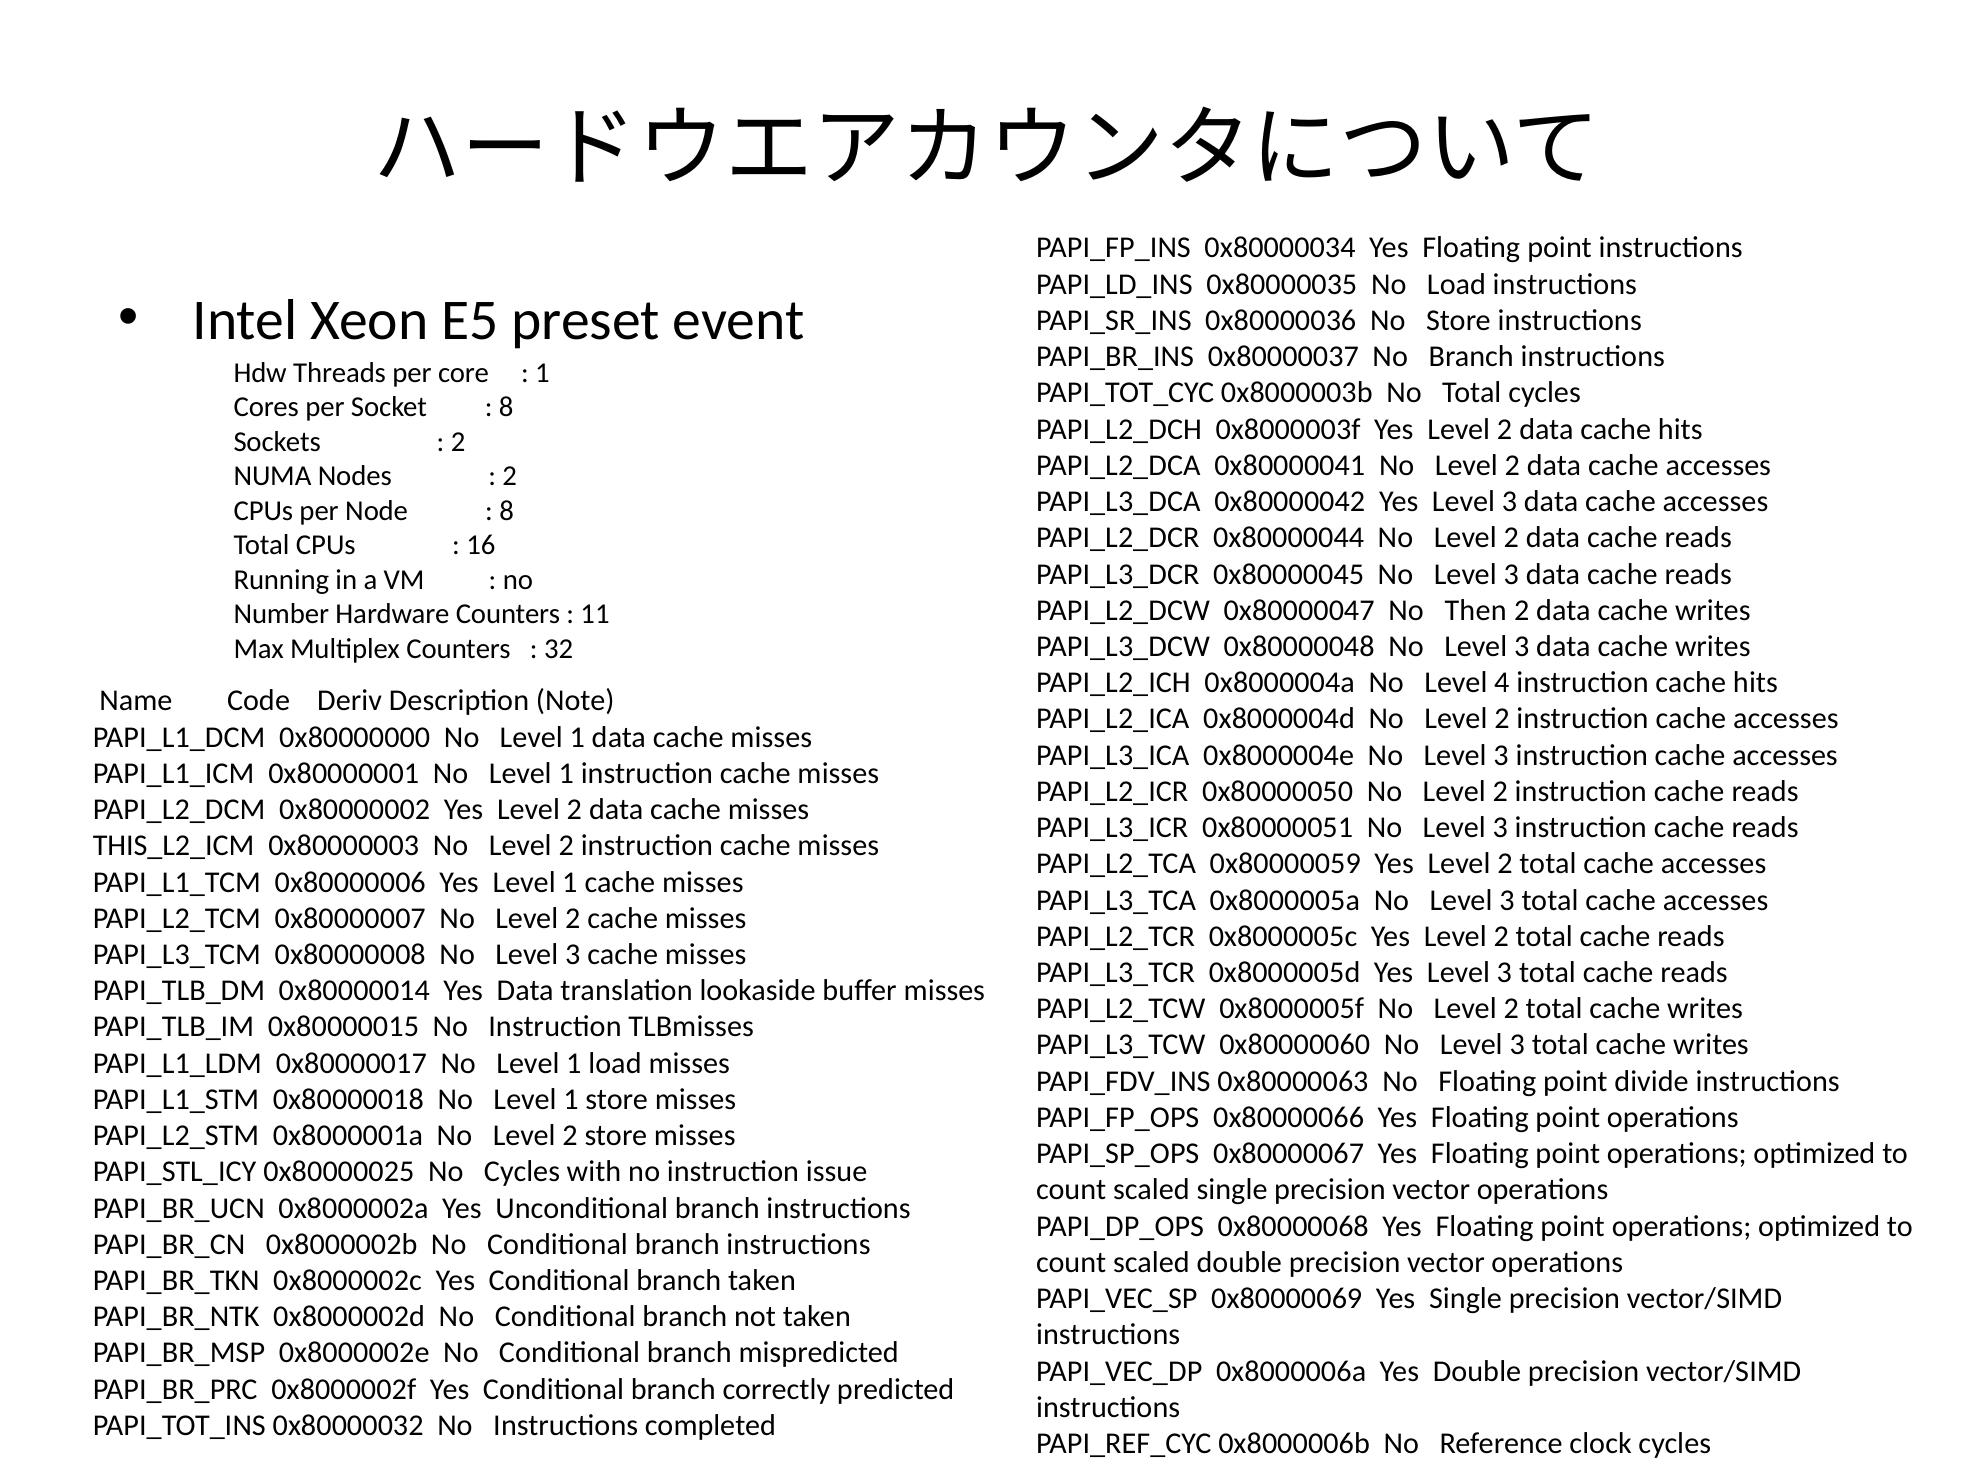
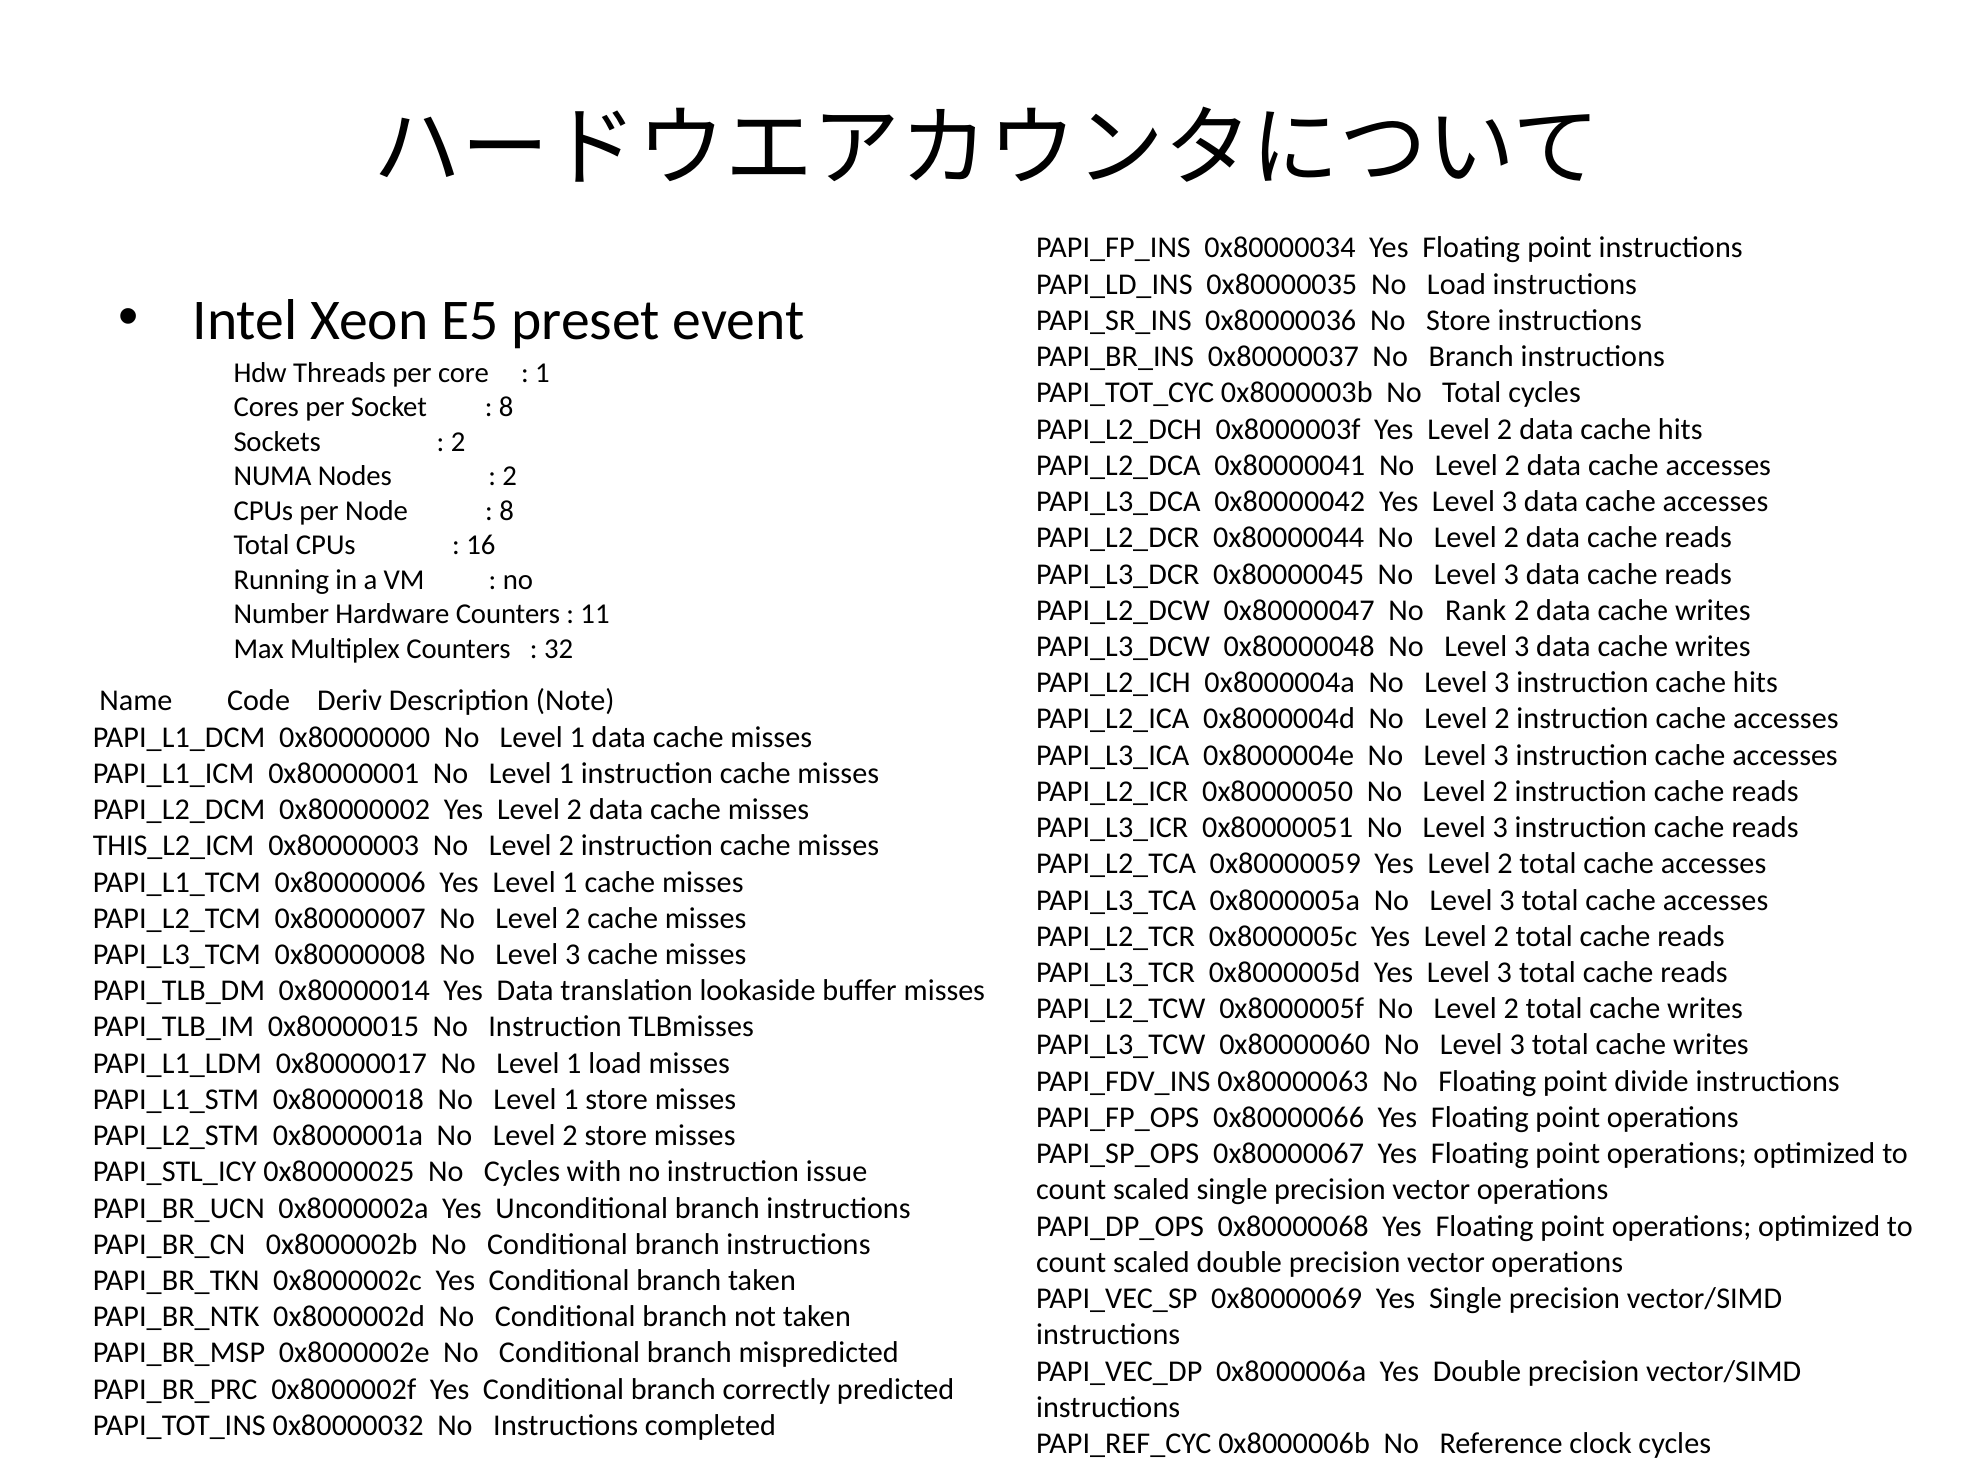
Then: Then -> Rank
0x8000004a No Level 4: 4 -> 3
